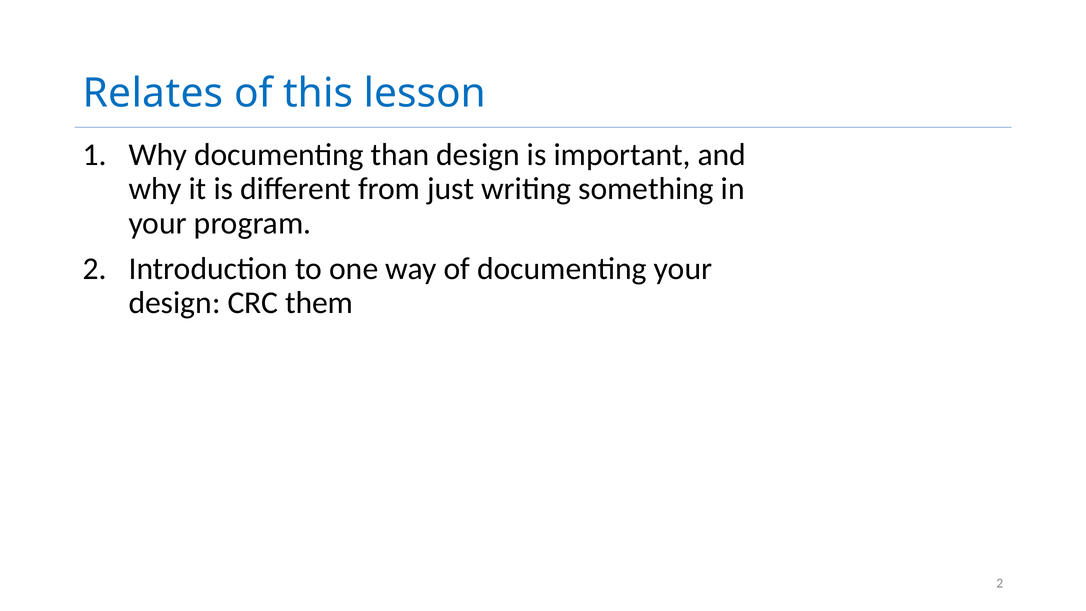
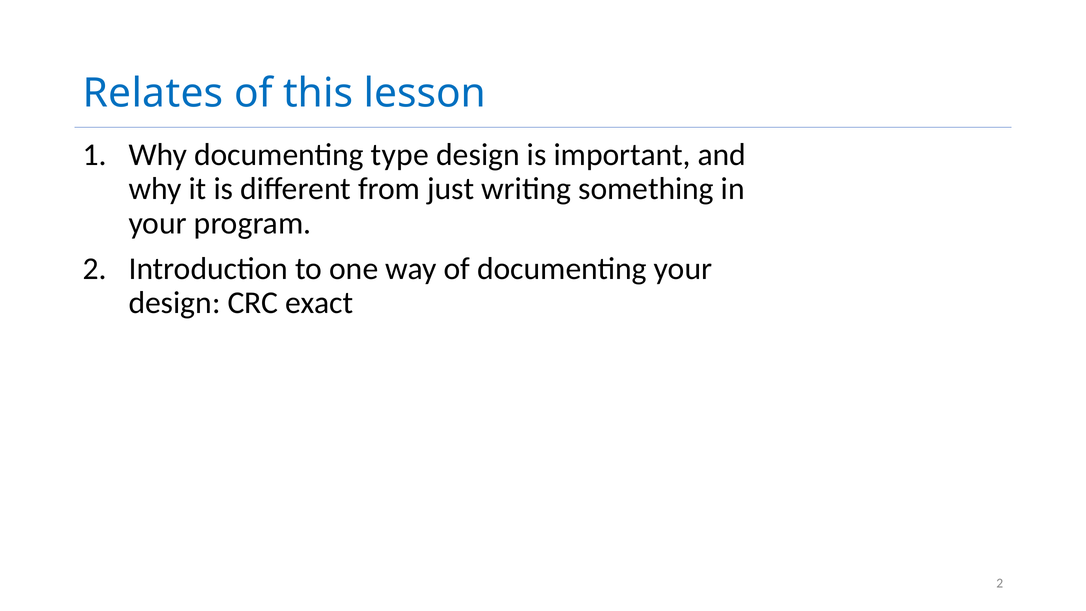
than: than -> type
them: them -> exact
